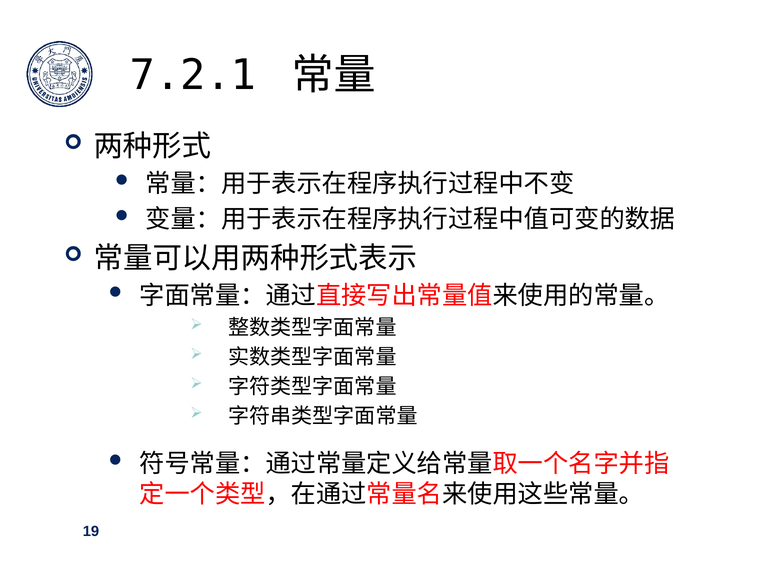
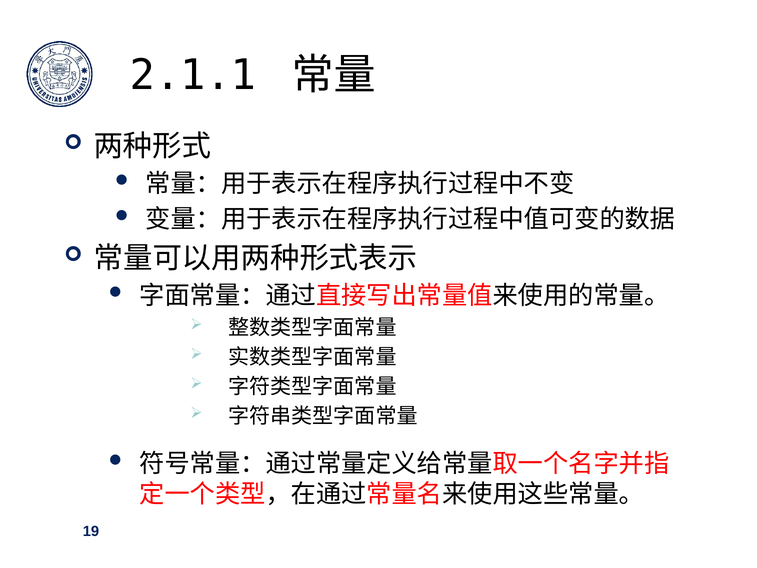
7.2.1: 7.2.1 -> 2.1.1
